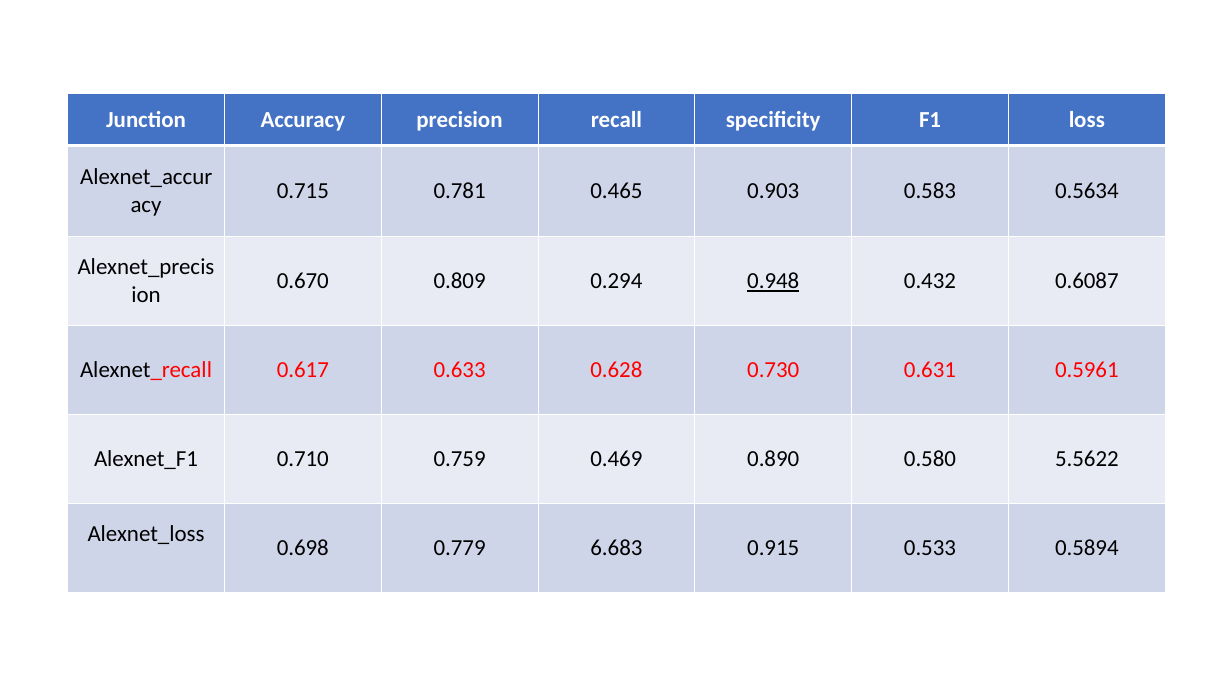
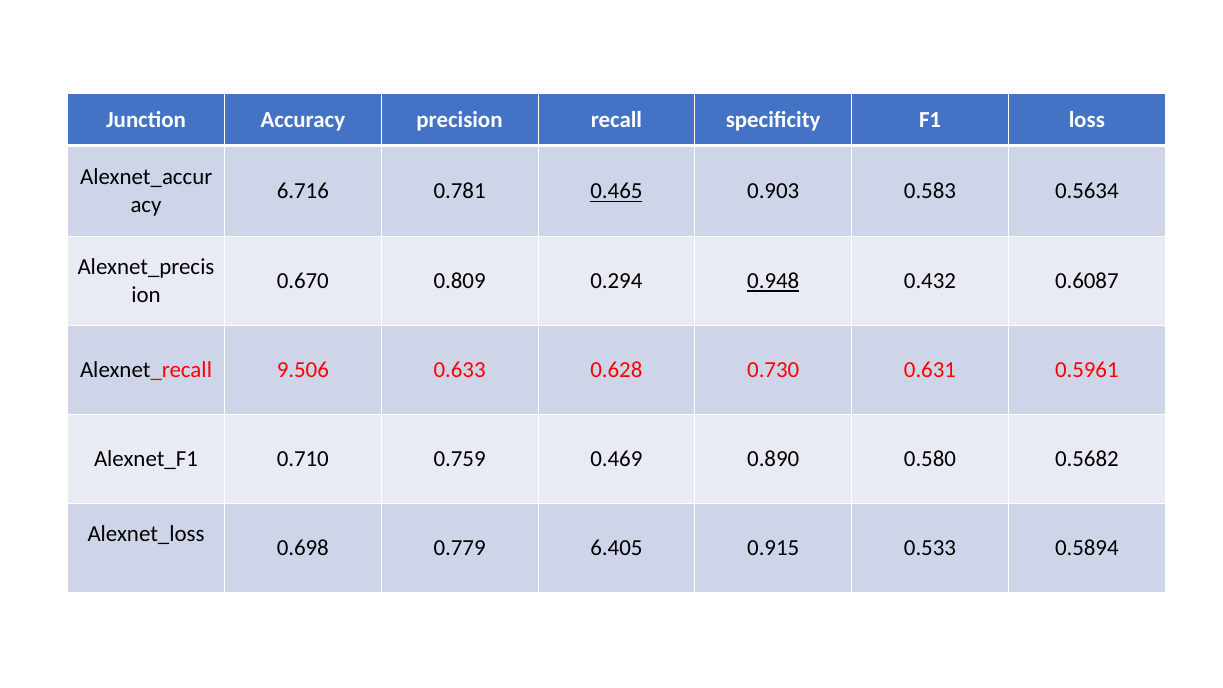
0.715: 0.715 -> 6.716
0.465 underline: none -> present
0.617: 0.617 -> 9.506
5.5622: 5.5622 -> 0.5682
6.683: 6.683 -> 6.405
